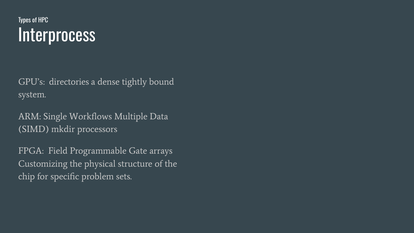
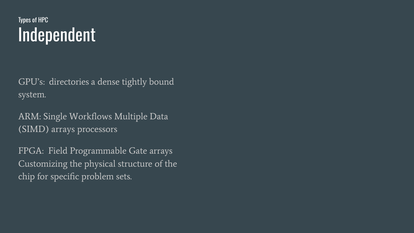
Interprocess: Interprocess -> Independent
SIMD mkdir: mkdir -> arrays
